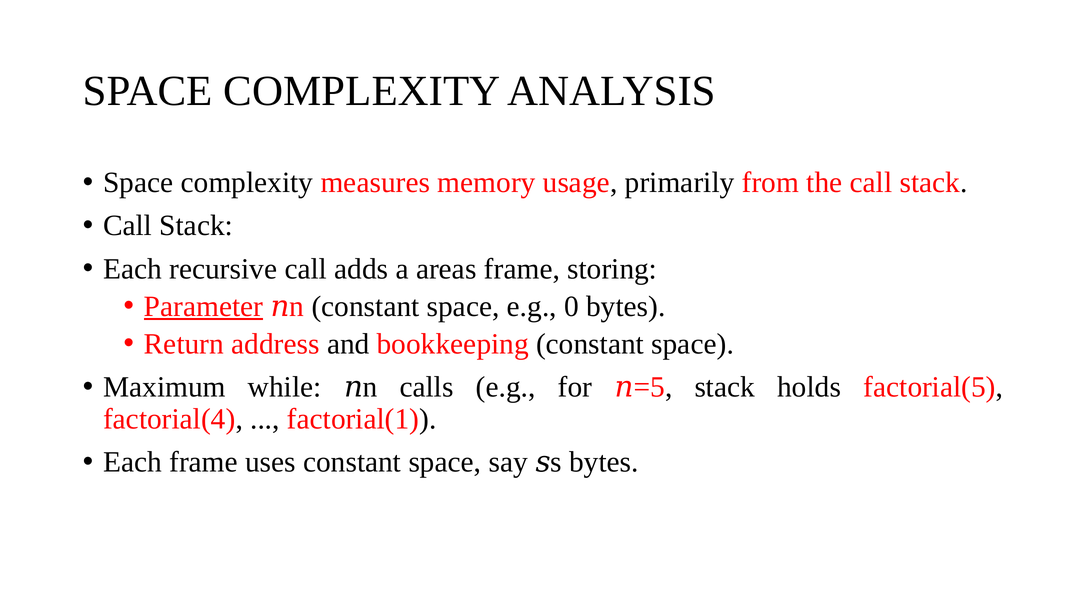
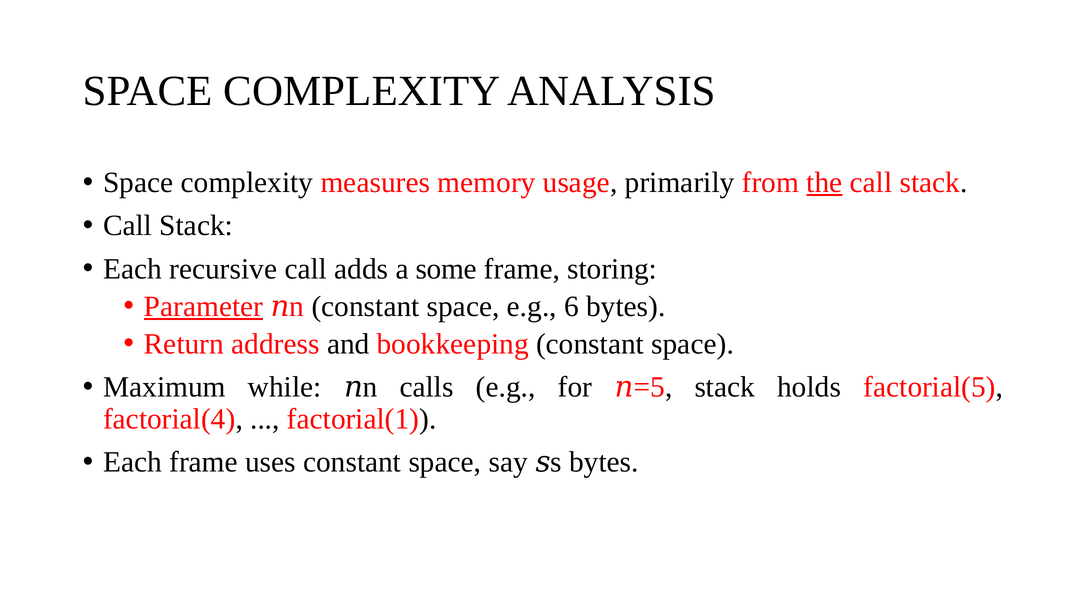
the underline: none -> present
areas: areas -> some
0: 0 -> 6
